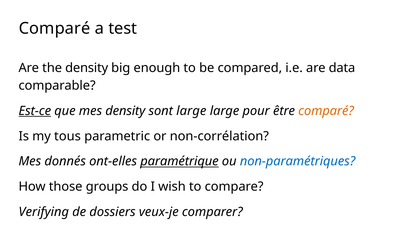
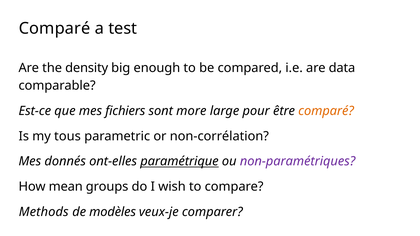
Est-ce underline: present -> none
mes density: density -> fichiers
sont large: large -> more
non-paramétriques colour: blue -> purple
those: those -> mean
Verifying: Verifying -> Methods
dossiers: dossiers -> modèles
